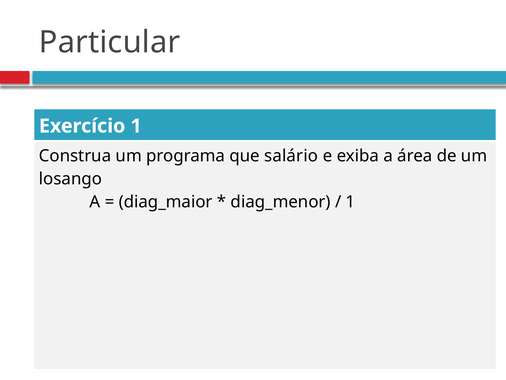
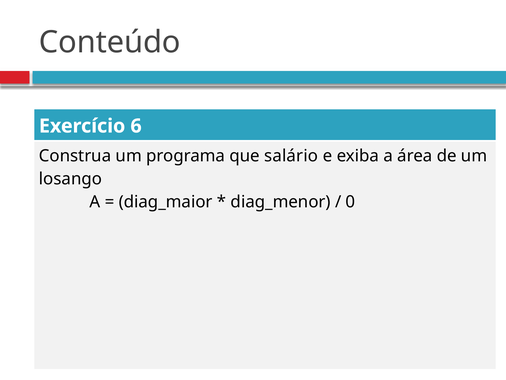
Particular: Particular -> Conteúdo
Exercício 1: 1 -> 6
1 at (350, 202): 1 -> 0
